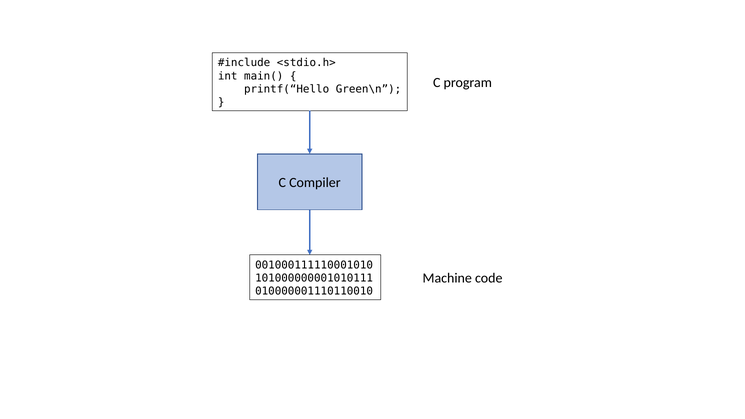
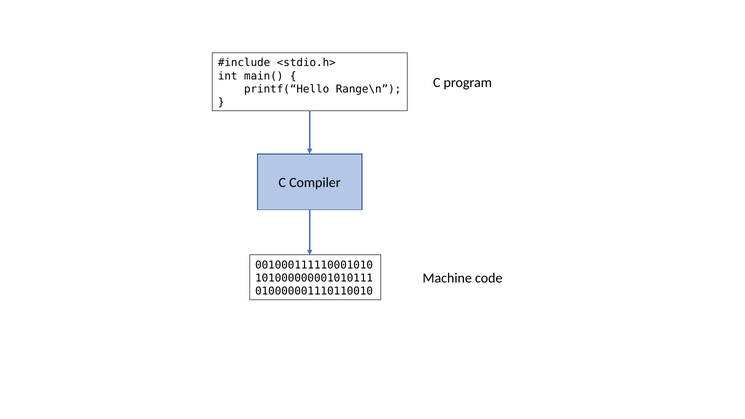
Green\n: Green\n -> Range\n
